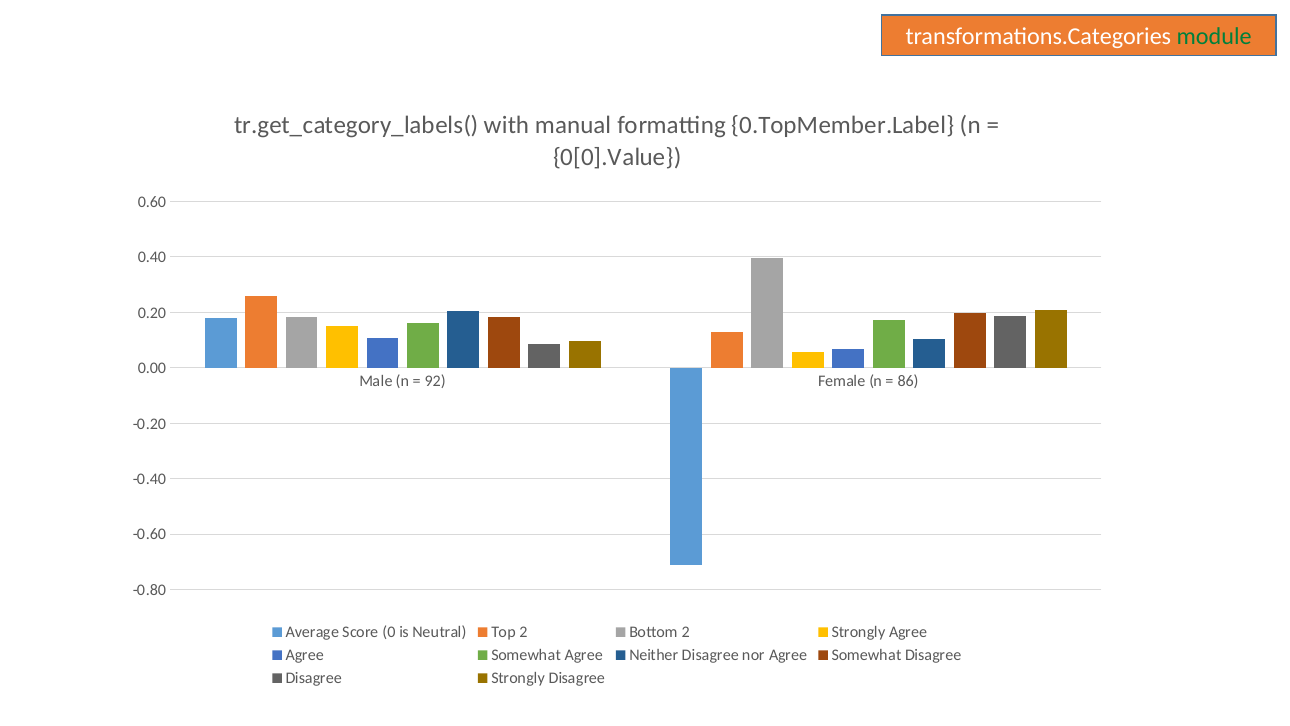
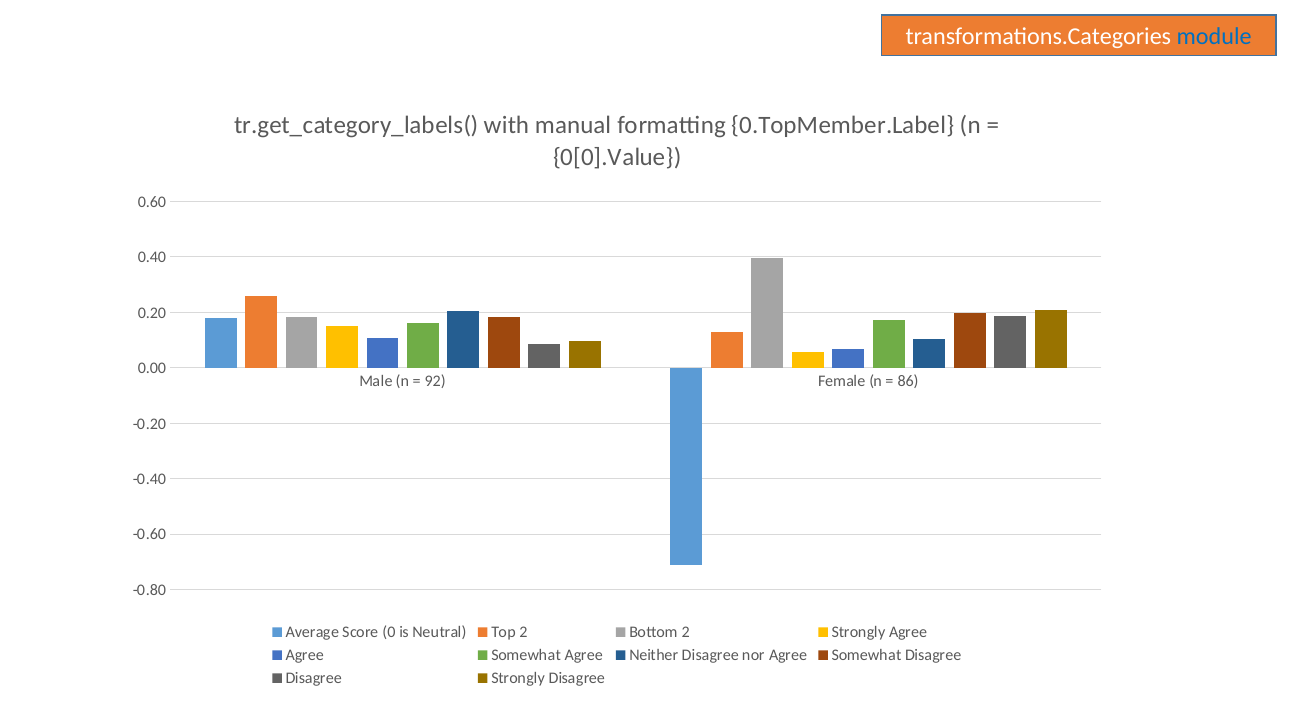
module colour: green -> blue
